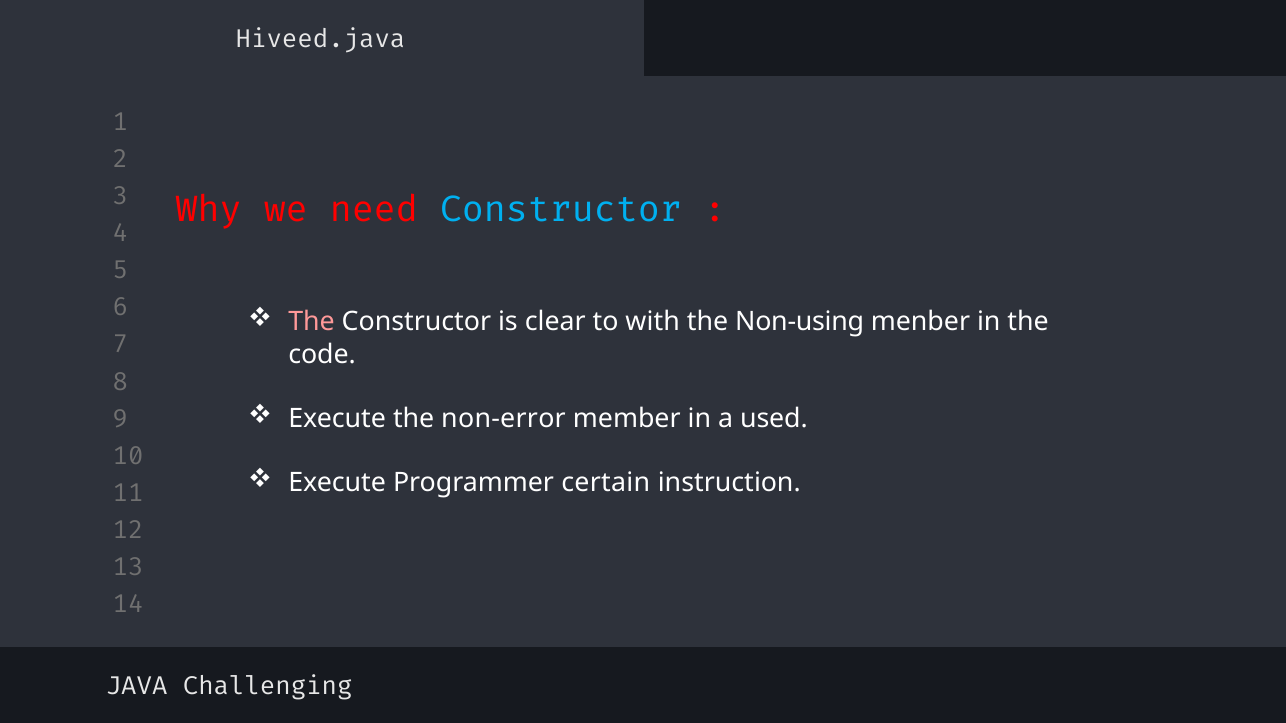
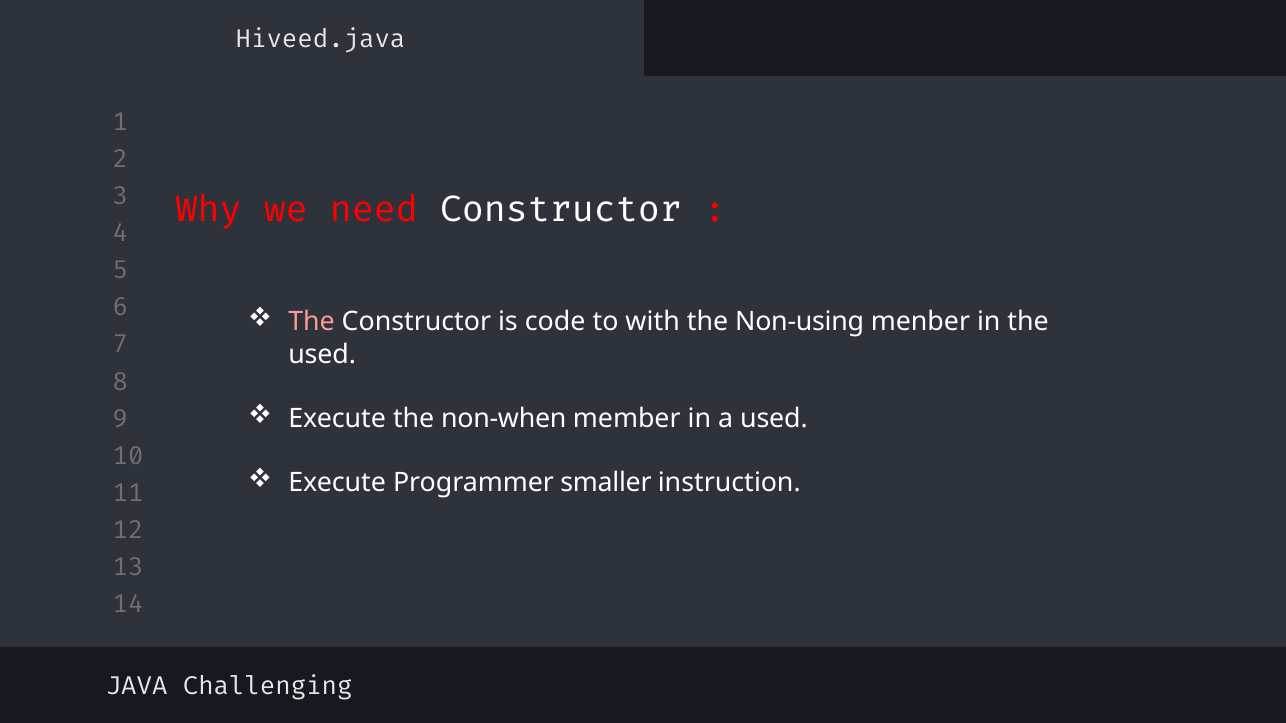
Constructor at (561, 209) colour: light blue -> white
clear: clear -> code
code at (322, 354): code -> used
non-error: non-error -> non-when
certain: certain -> smaller
